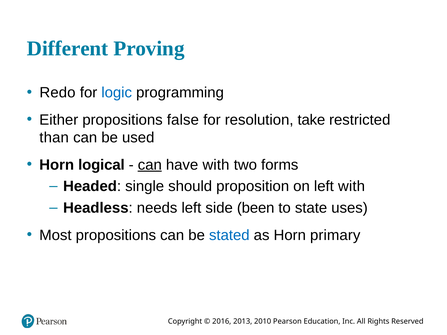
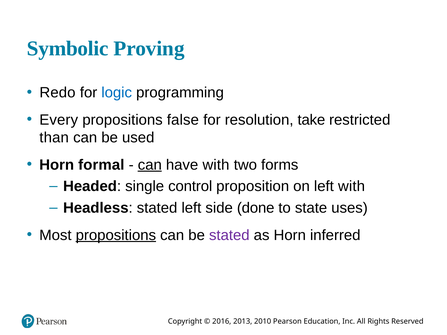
Different: Different -> Symbolic
Either: Either -> Every
logical: logical -> formal
should: should -> control
Headless needs: needs -> stated
been: been -> done
propositions at (116, 235) underline: none -> present
stated at (229, 235) colour: blue -> purple
primary: primary -> inferred
